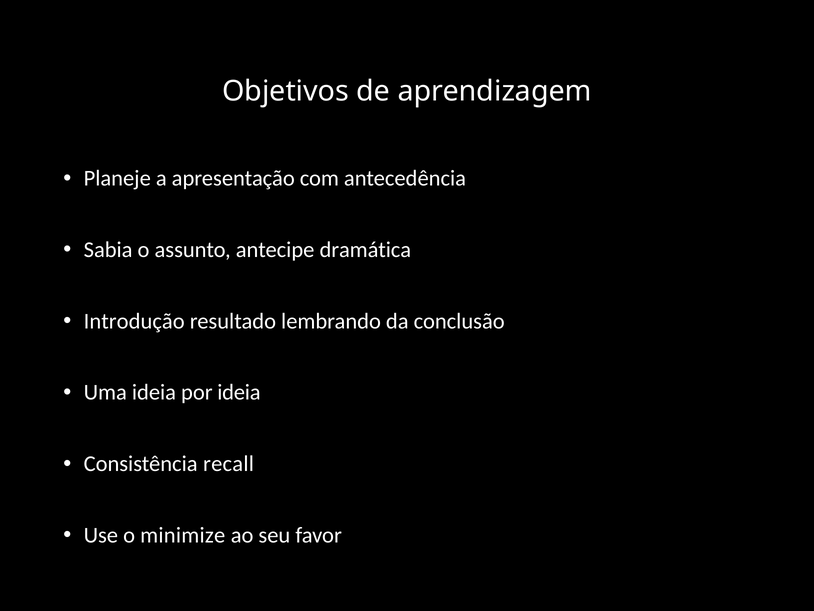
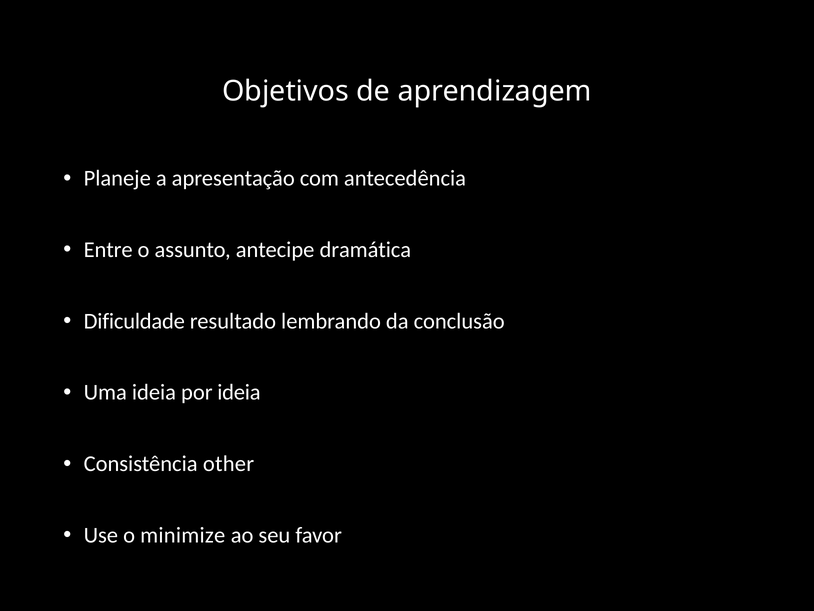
Sabia: Sabia -> Entre
Introdução: Introdução -> Dificuldade
recall: recall -> other
